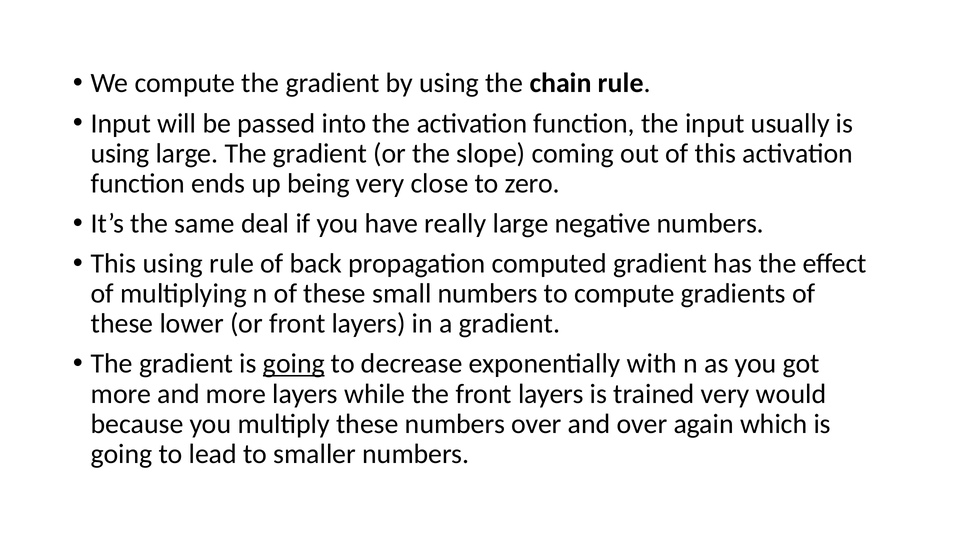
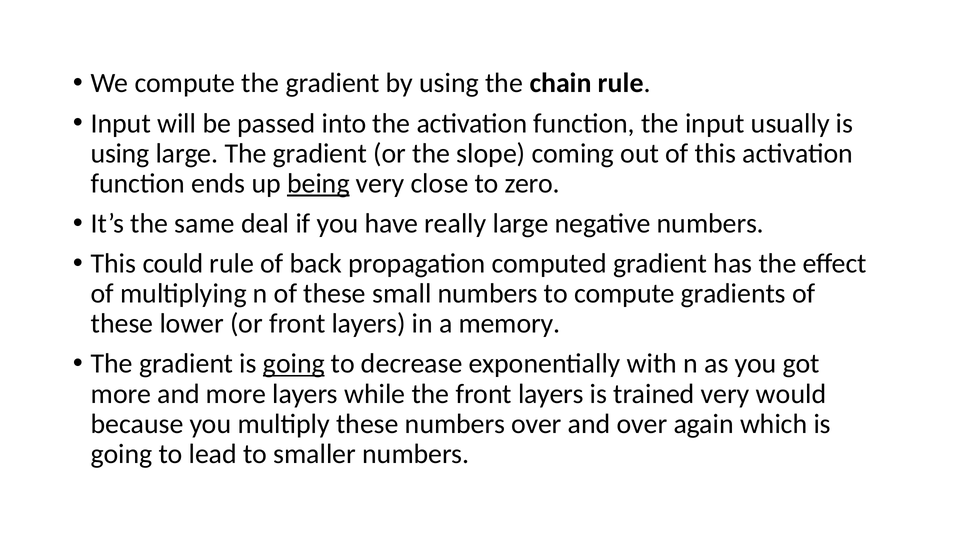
being underline: none -> present
This using: using -> could
a gradient: gradient -> memory
